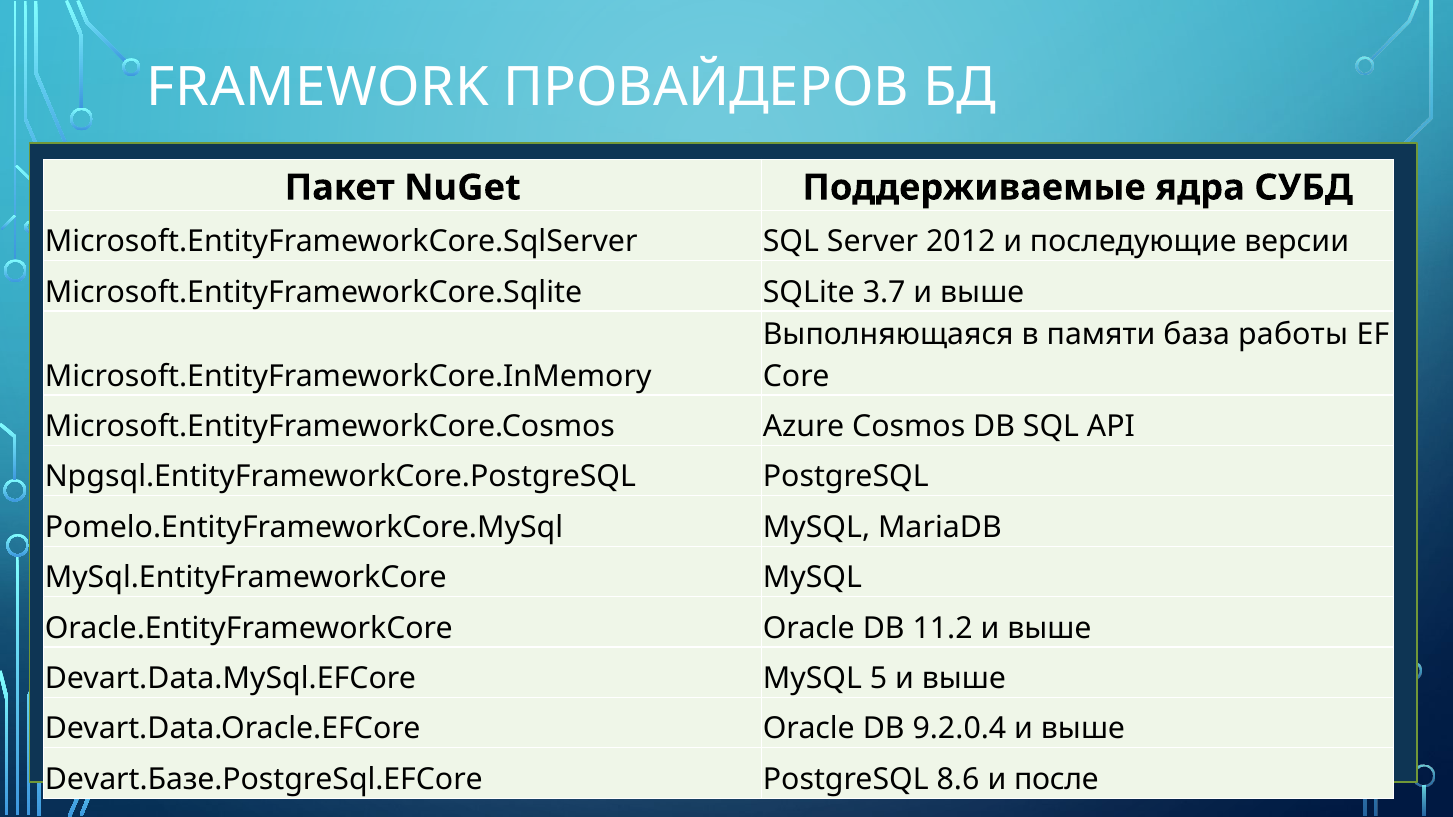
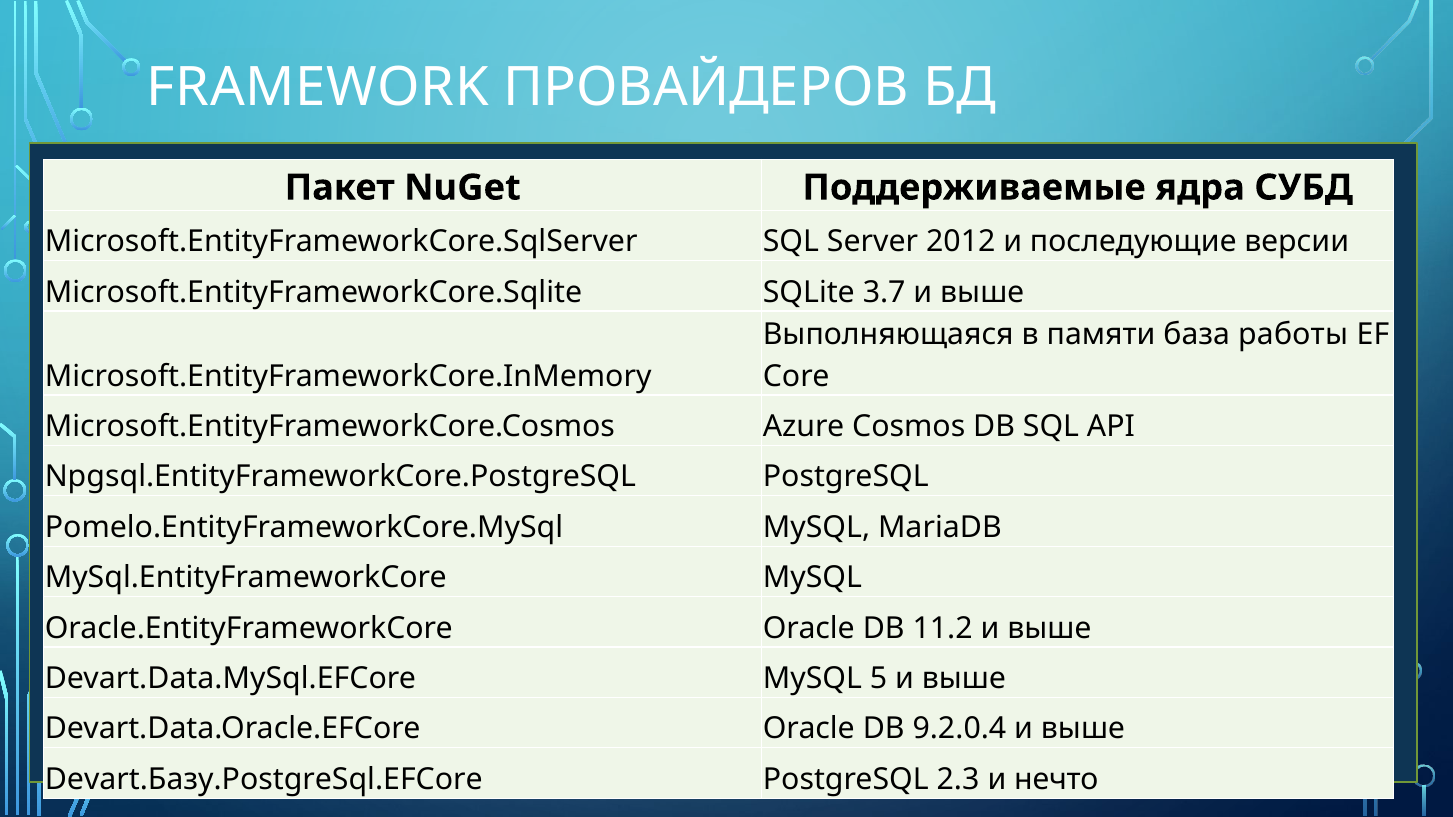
Devart.Базе.PostgreSql.EFCore: Devart.Базе.PostgreSql.EFCore -> Devart.Базу.PostgreSql.EFCore
8.6: 8.6 -> 2.3
после: после -> нечто
